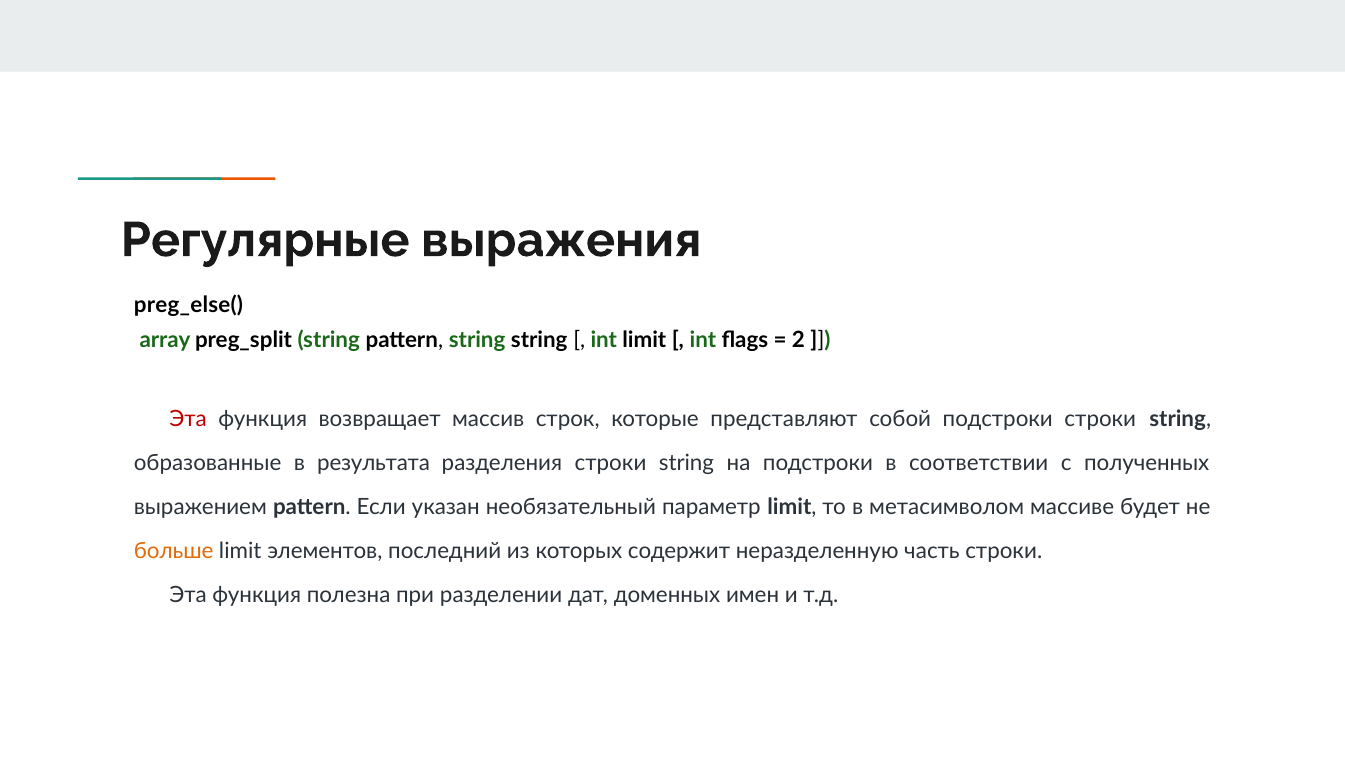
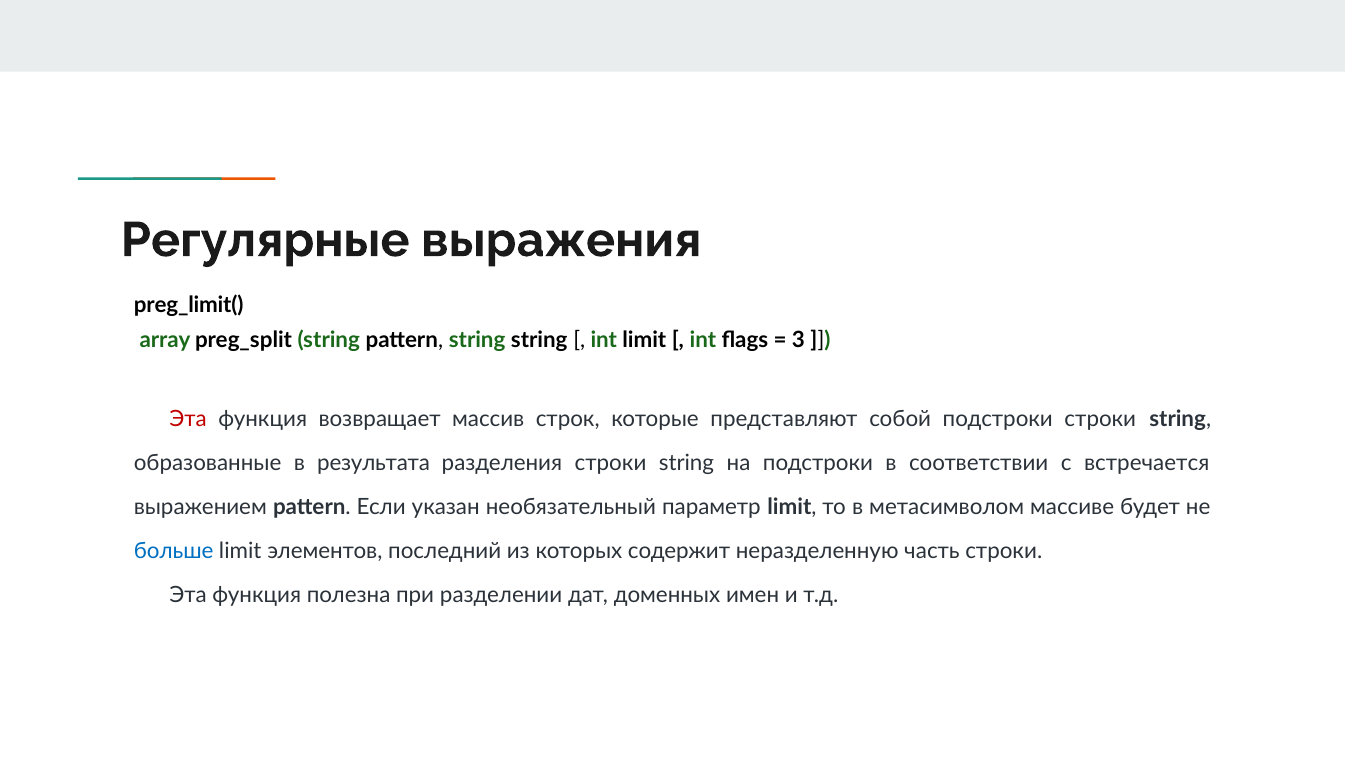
preg_else(: preg_else( -> preg_limit(
2: 2 -> 3
полученных: полученных -> встречается
больше colour: orange -> blue
